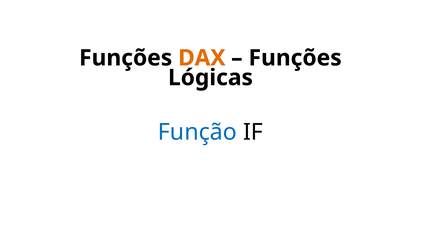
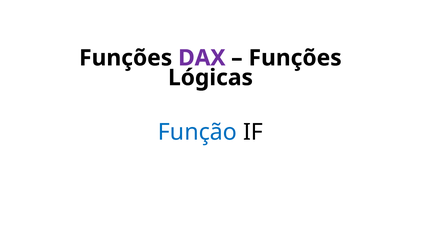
DAX colour: orange -> purple
